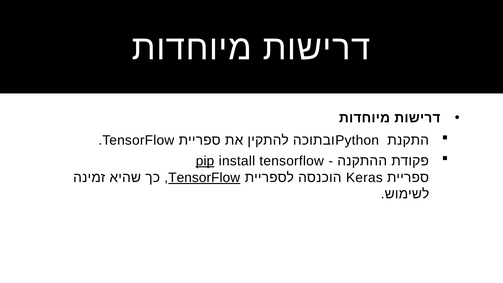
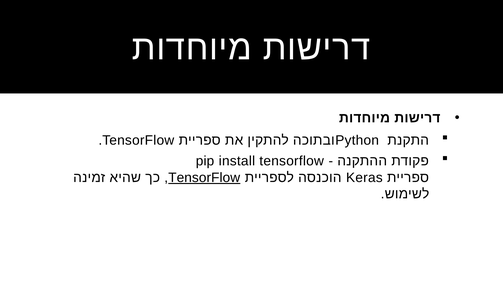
pip underline: present -> none
